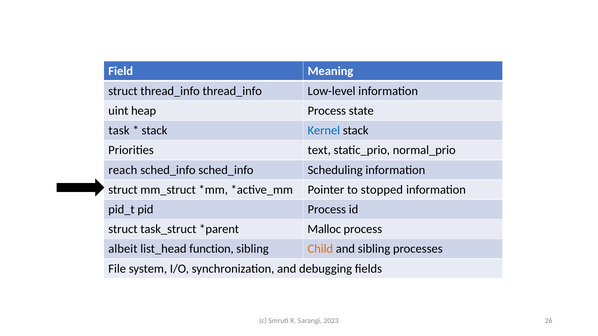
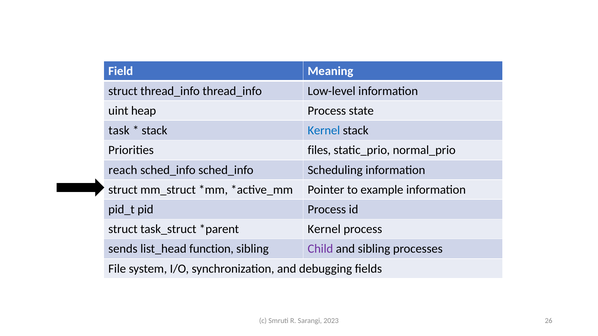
text: text -> files
stopped: stopped -> example
Malloc at (324, 229): Malloc -> Kernel
albeit: albeit -> sends
Child colour: orange -> purple
